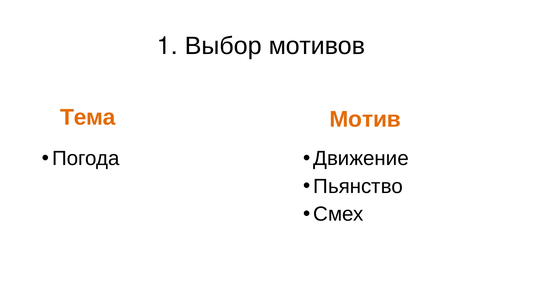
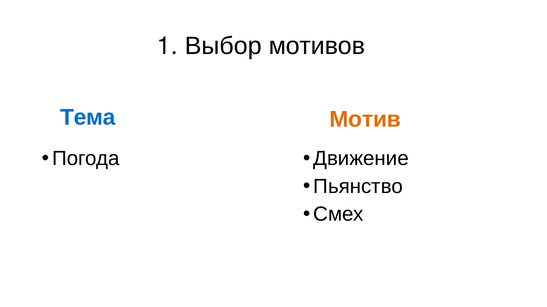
Тема colour: orange -> blue
